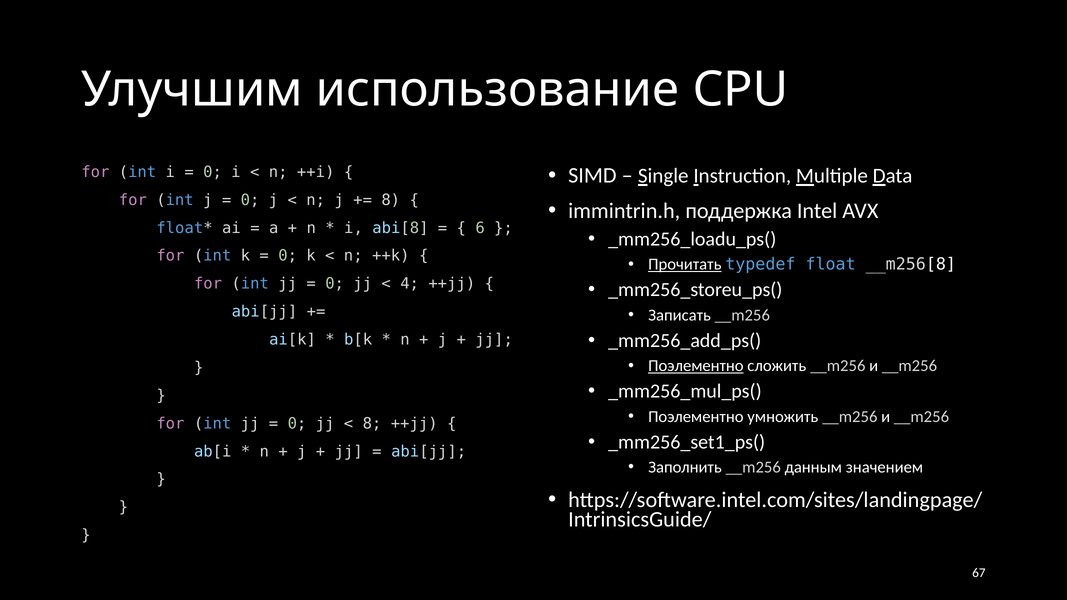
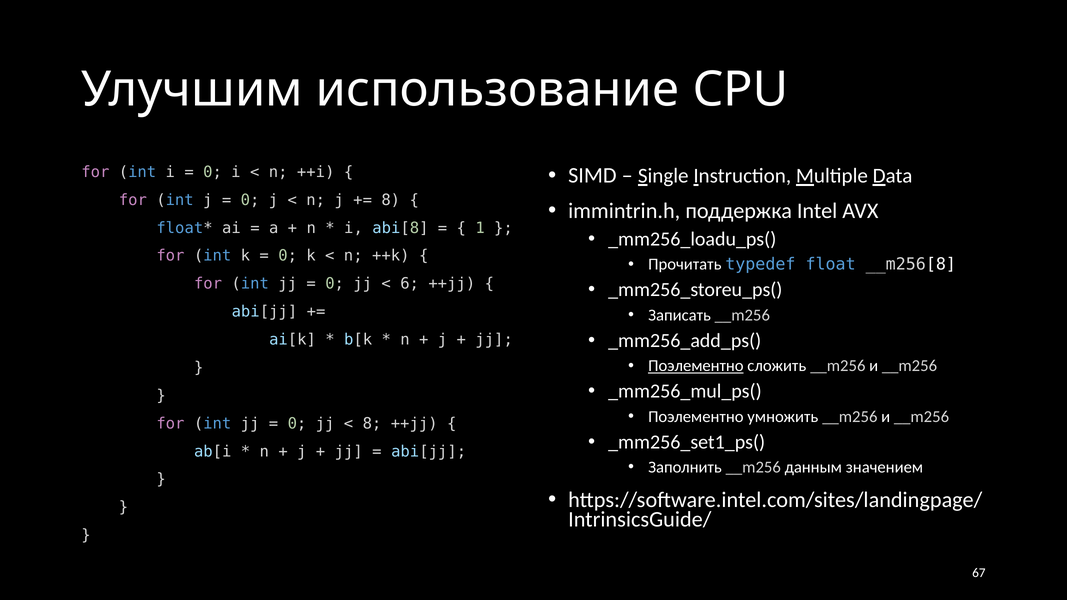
6: 6 -> 1
Прочитать underline: present -> none
4: 4 -> 6
